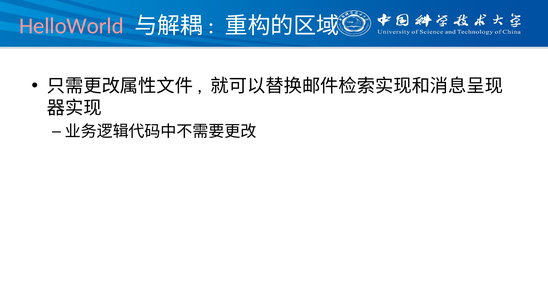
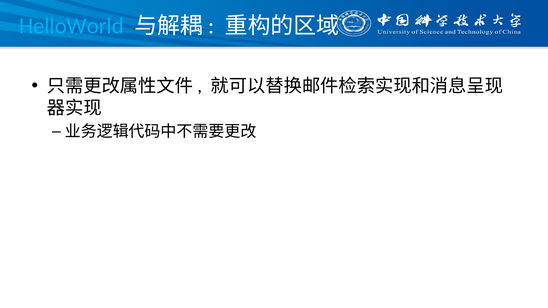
HelloWorld colour: pink -> light blue
